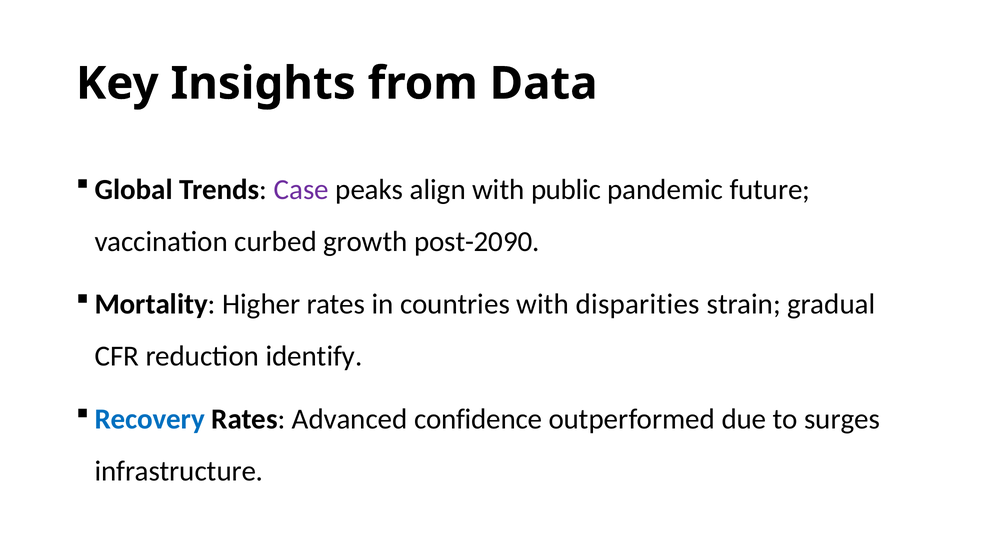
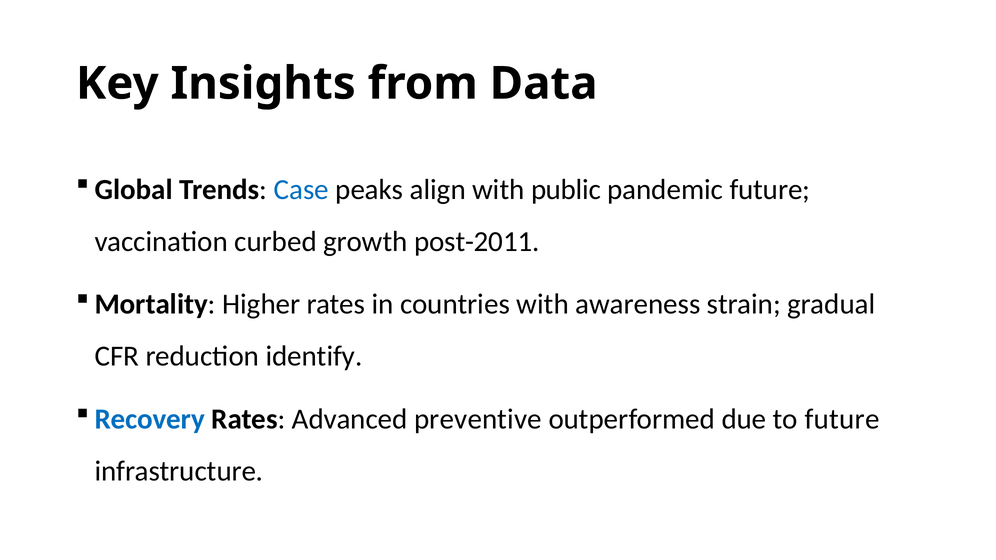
Case colour: purple -> blue
post-2090: post-2090 -> post-2011
disparities: disparities -> awareness
confidence: confidence -> preventive
to surges: surges -> future
